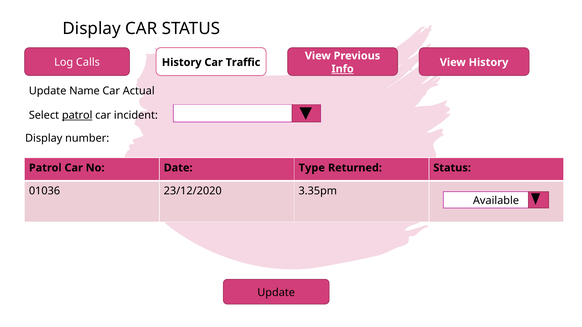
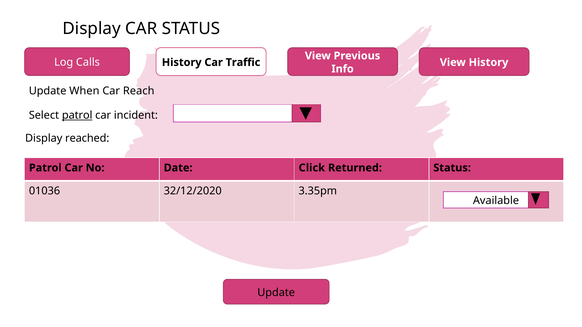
Info underline: present -> none
Name: Name -> When
Actual: Actual -> Reach
number: number -> reached
Type: Type -> Click
23/12/2020: 23/12/2020 -> 32/12/2020
